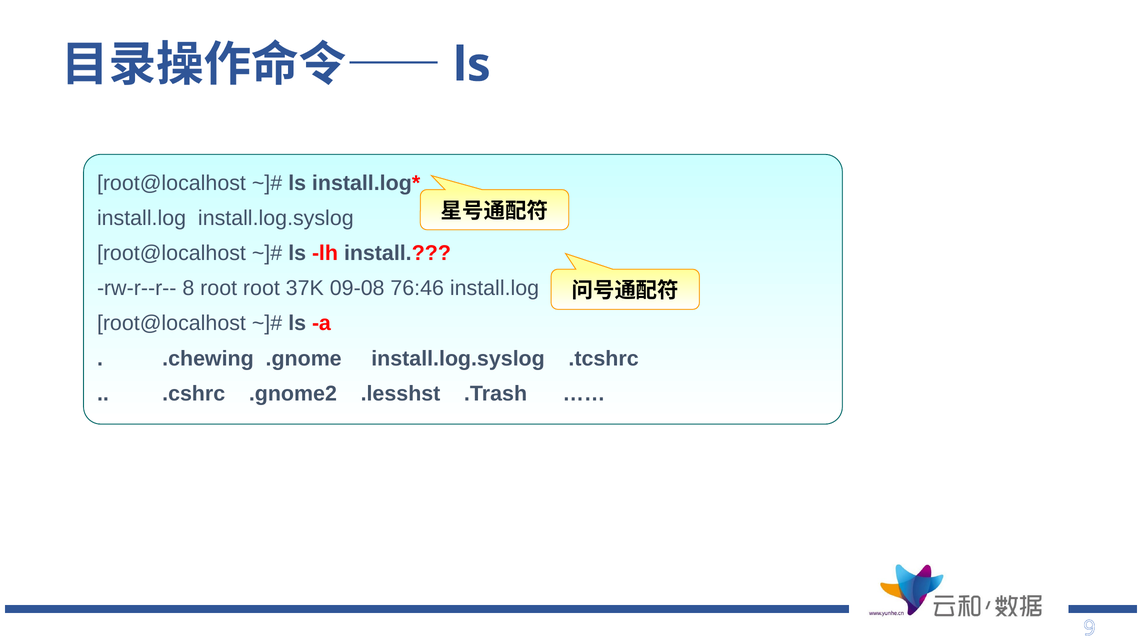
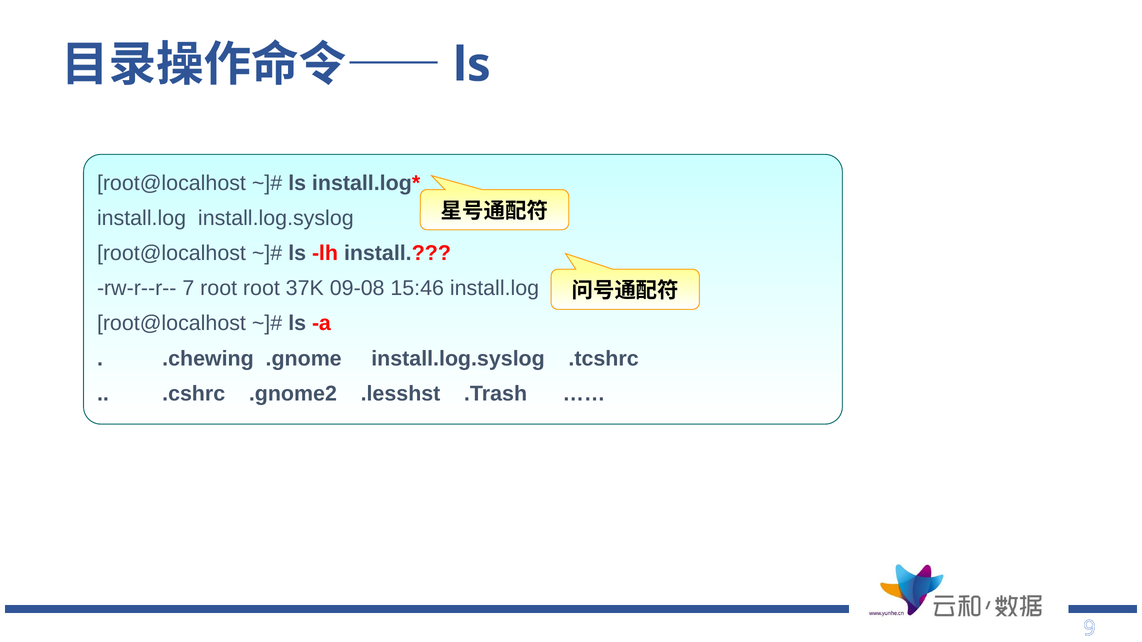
8: 8 -> 7
76:46: 76:46 -> 15:46
